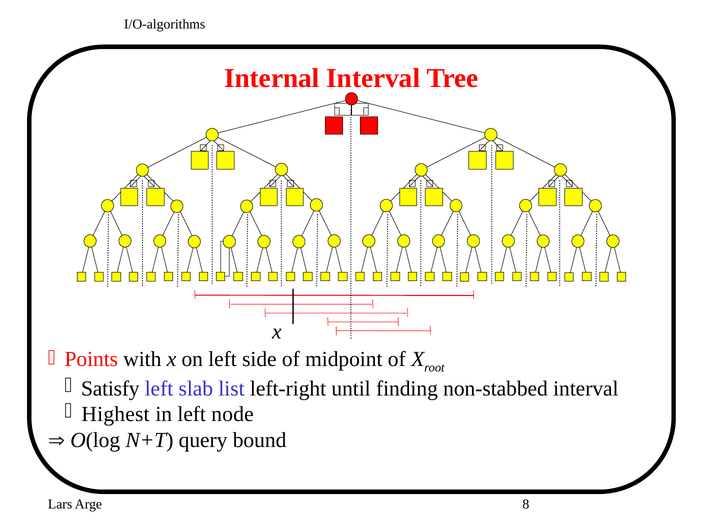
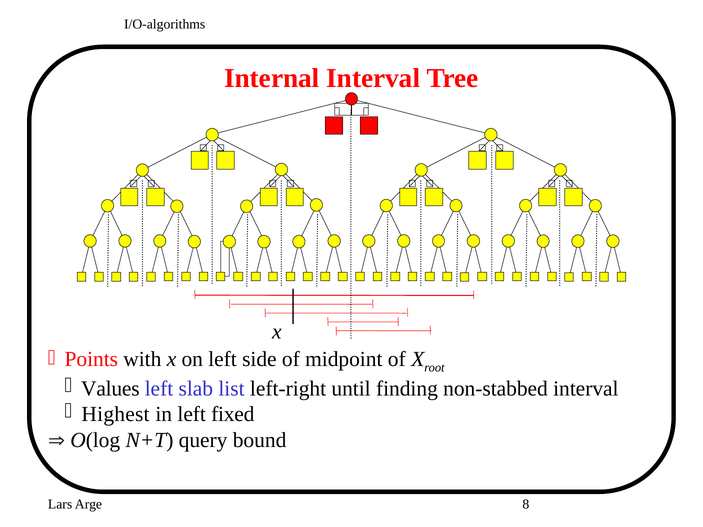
Satisfy: Satisfy -> Values
node: node -> fixed
